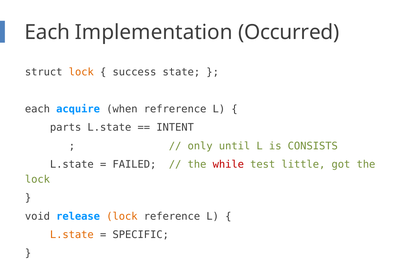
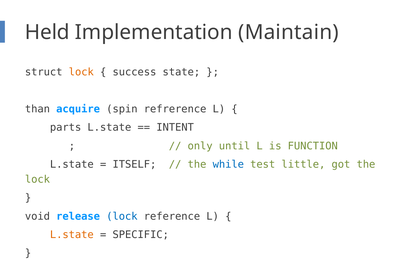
Each at (47, 32): Each -> Held
Occurred: Occurred -> Maintain
each at (37, 109): each -> than
when: when -> spin
CONSISTS: CONSISTS -> FUNCTION
FAILED: FAILED -> ITSELF
while colour: red -> blue
lock at (122, 216) colour: orange -> blue
